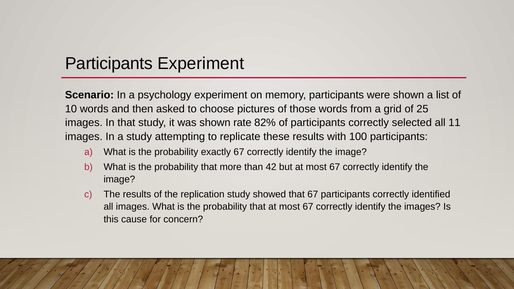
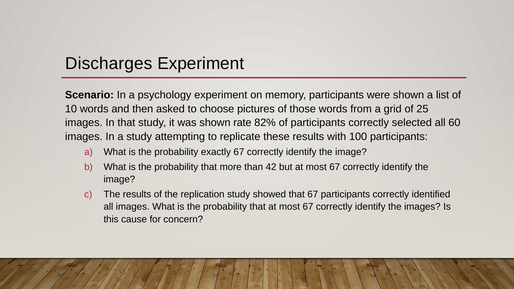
Participants at (109, 64): Participants -> Discharges
11: 11 -> 60
